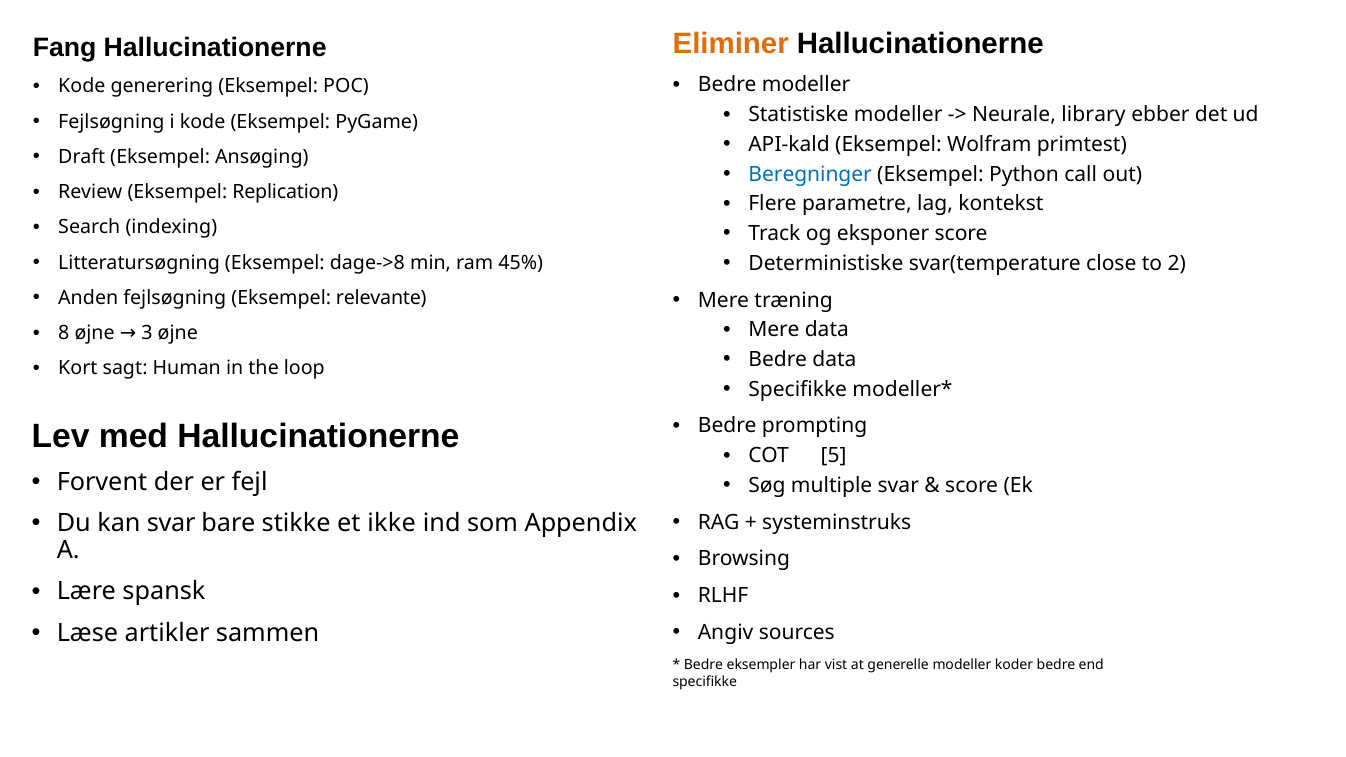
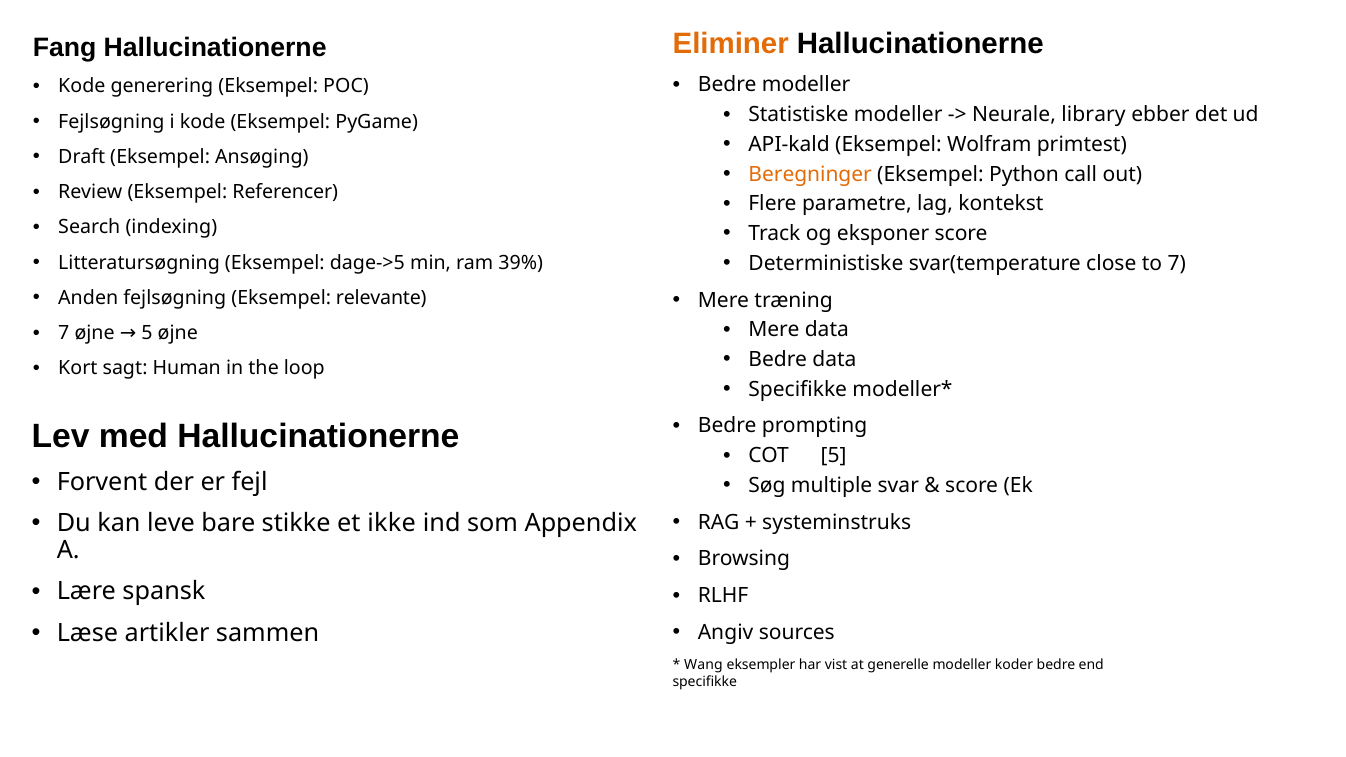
Beregninger colour: blue -> orange
Replication: Replication -> Referencer
to 2: 2 -> 7
dage->8: dage->8 -> dage->5
45%: 45% -> 39%
8 at (64, 333): 8 -> 7
øjne 3: 3 -> 5
kan svar: svar -> leve
Bedre at (703, 665): Bedre -> Wang
